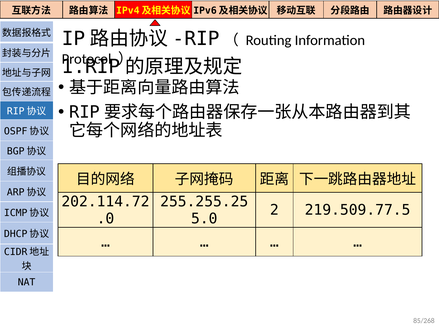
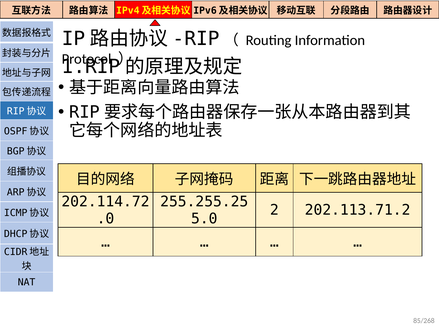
219.509.77.5: 219.509.77.5 -> 202.113.71.2
